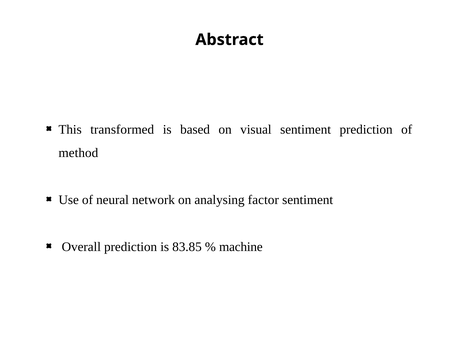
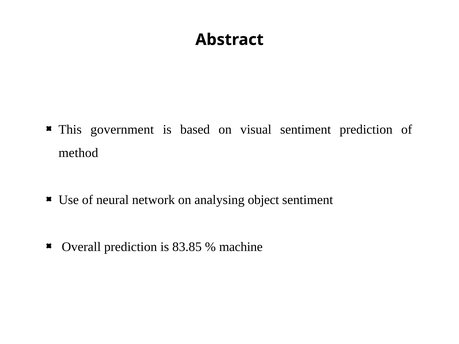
transformed: transformed -> government
factor: factor -> object
